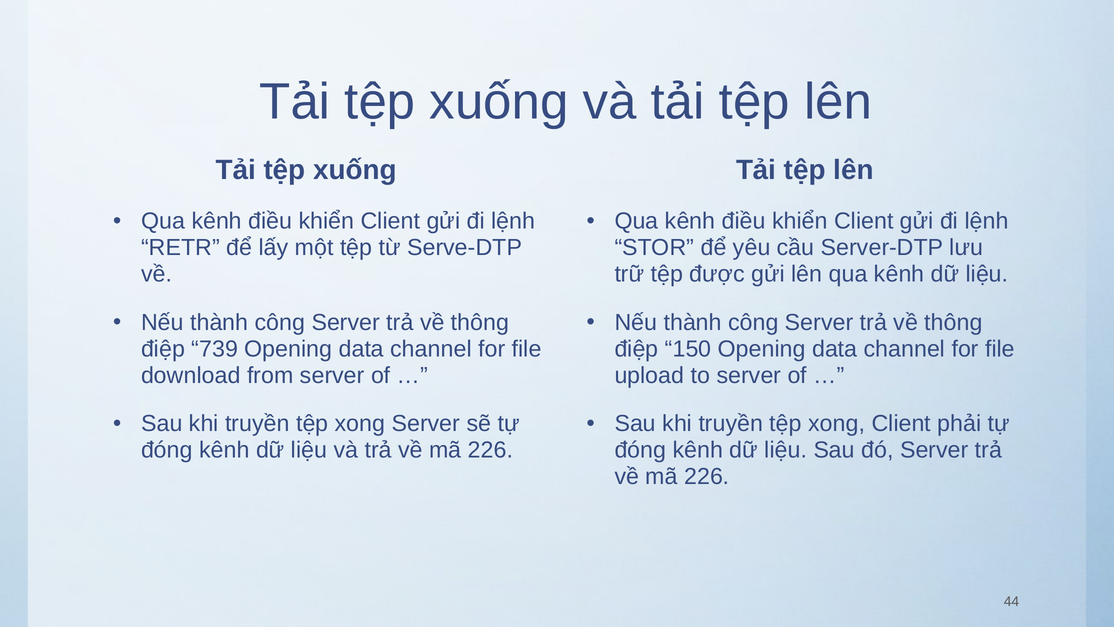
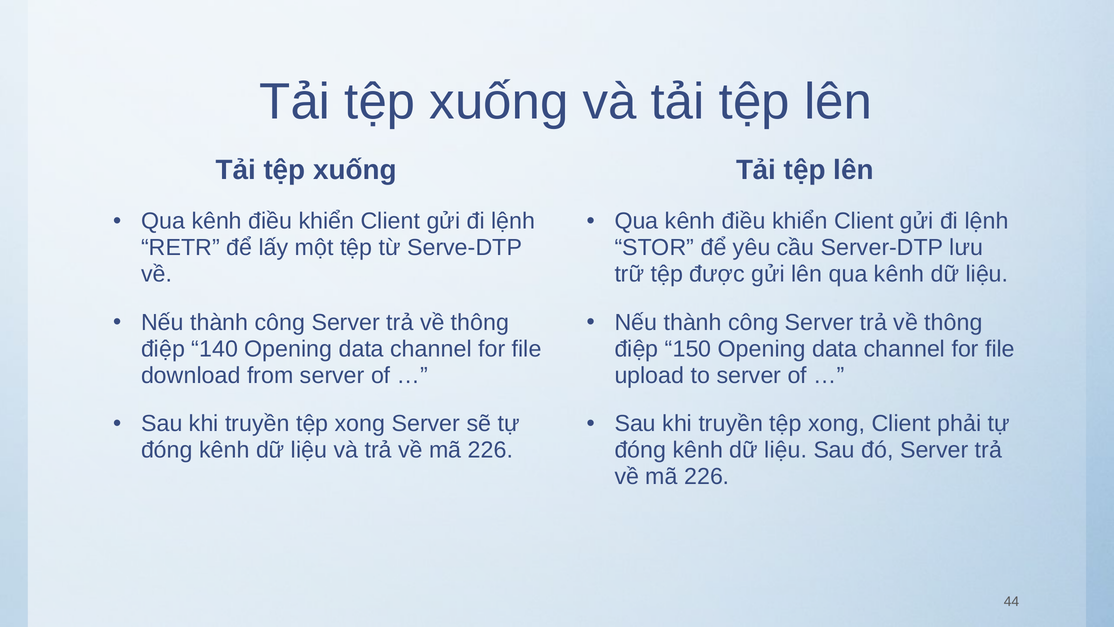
739: 739 -> 140
